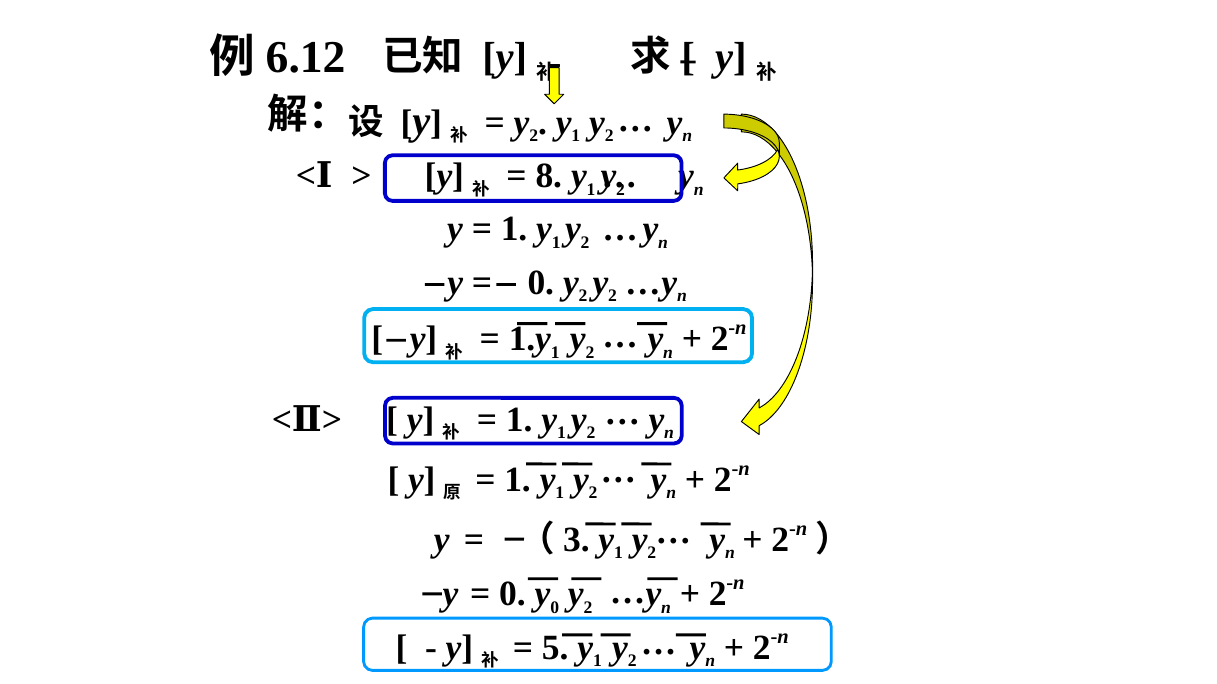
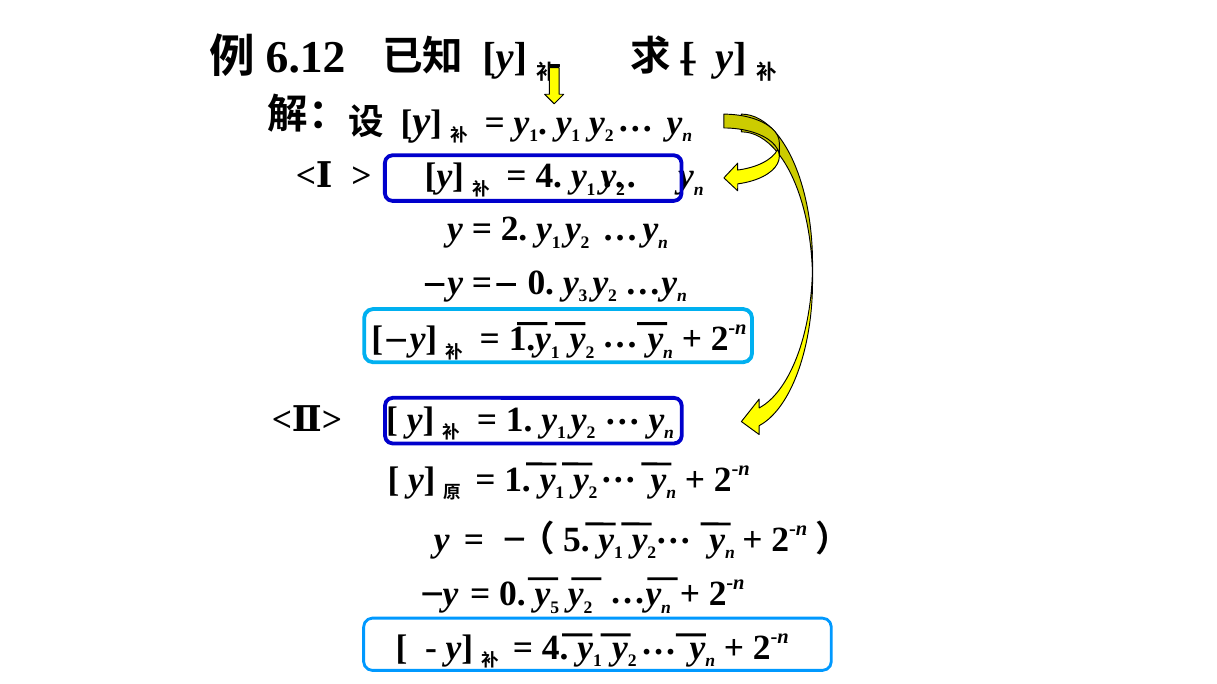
2 at (534, 136): 2 -> 1
8 at (549, 176): 8 -> 4
1 at (514, 229): 1 -> 2
2 at (583, 296): 2 -> 3
3 at (576, 540): 3 -> 5
y 0: 0 -> 5
5 at (555, 648): 5 -> 4
